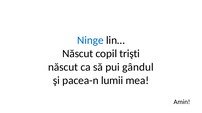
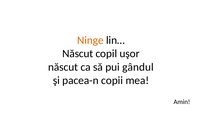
Ninge colour: blue -> orange
trişti: trişti -> uşor
lumii: lumii -> copii
